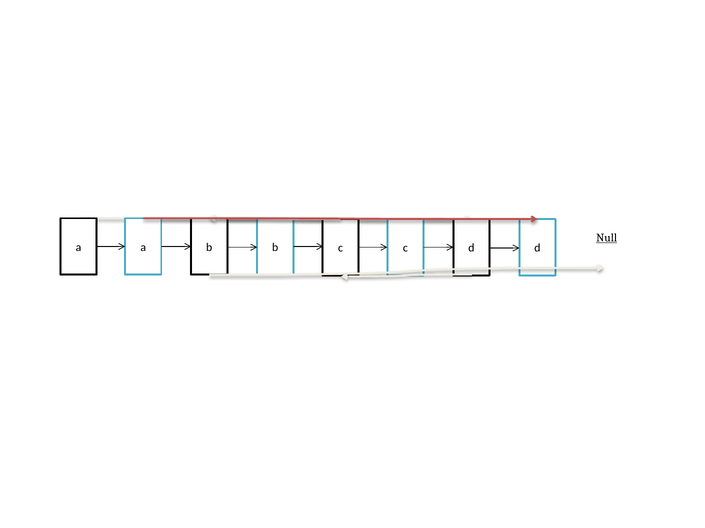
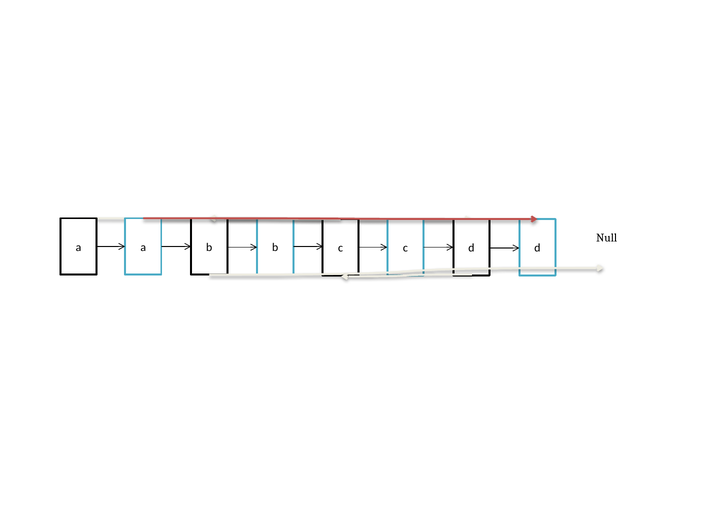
Null underline: present -> none
